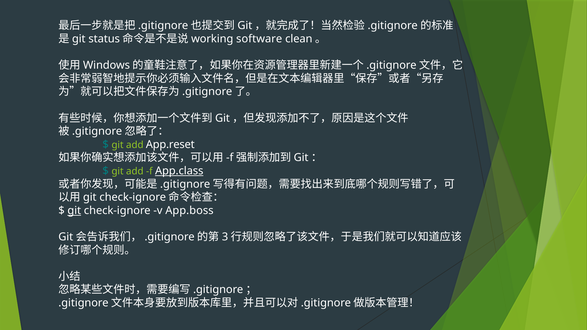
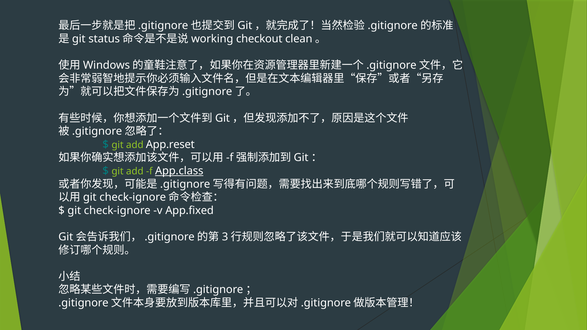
software: software -> checkout
git at (74, 211) underline: present -> none
App.boss: App.boss -> App.fixed
